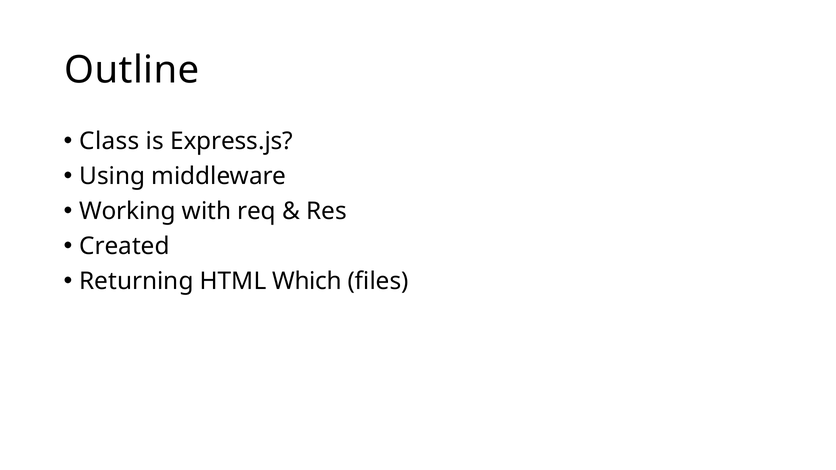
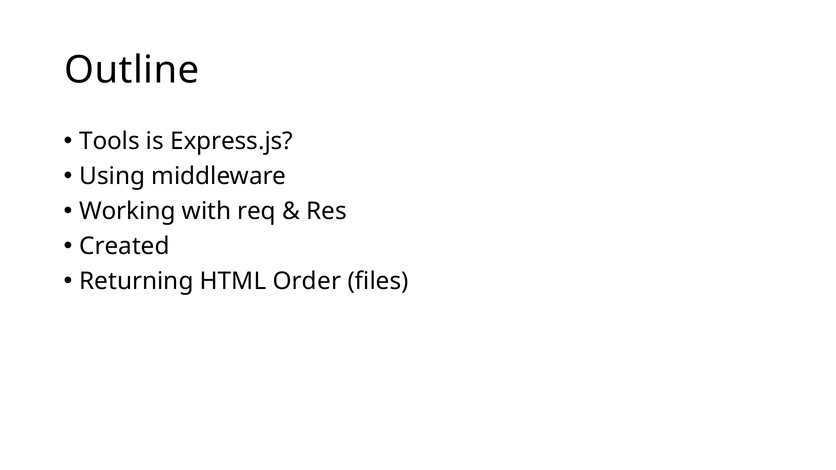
Class: Class -> Tools
Which: Which -> Order
